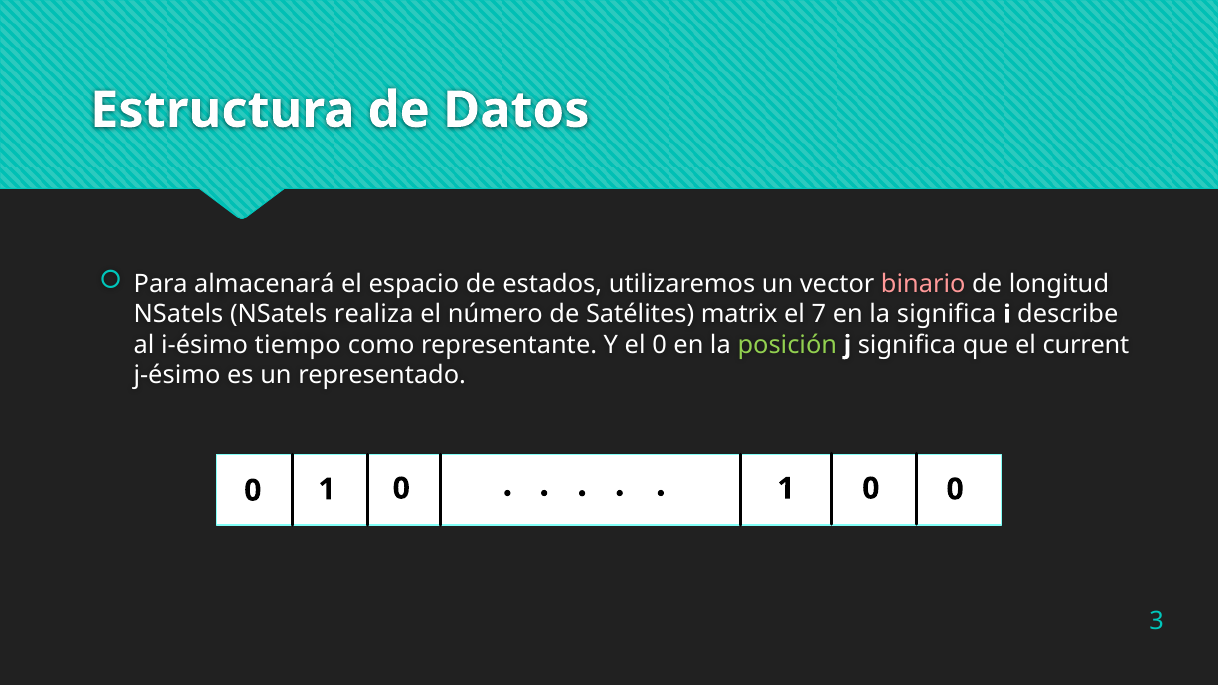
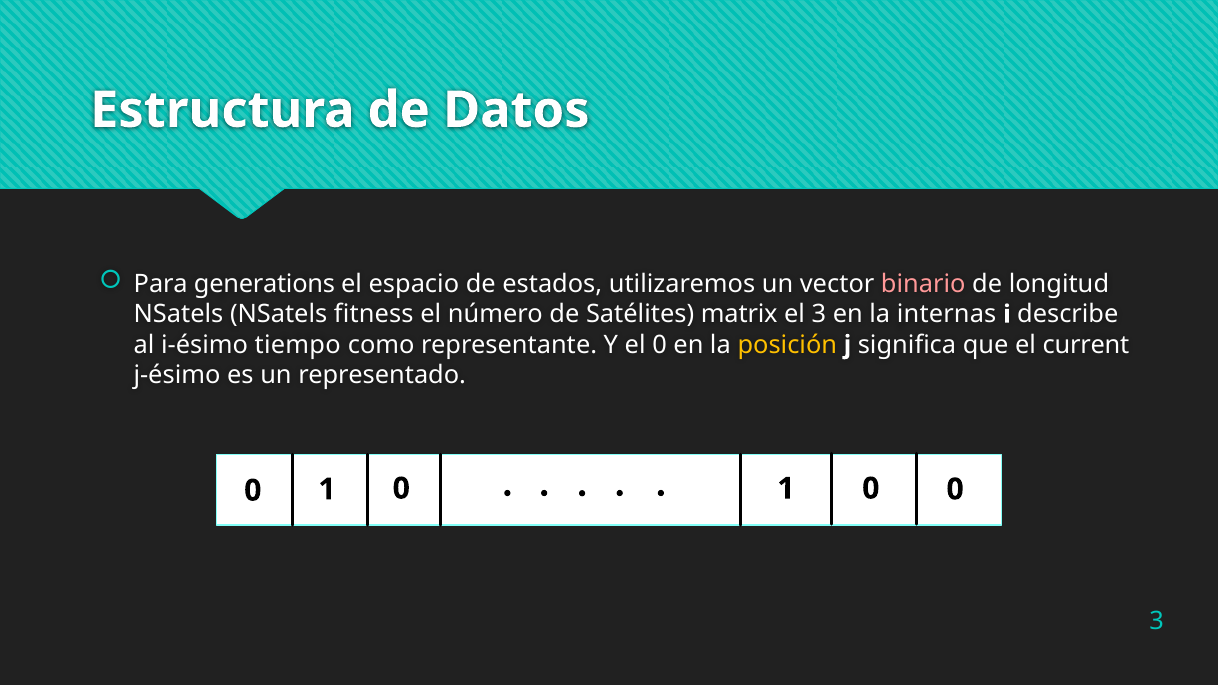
almacenará: almacenará -> generations
realiza: realiza -> fitness
el 7: 7 -> 3
la significa: significa -> internas
posición colour: light green -> yellow
